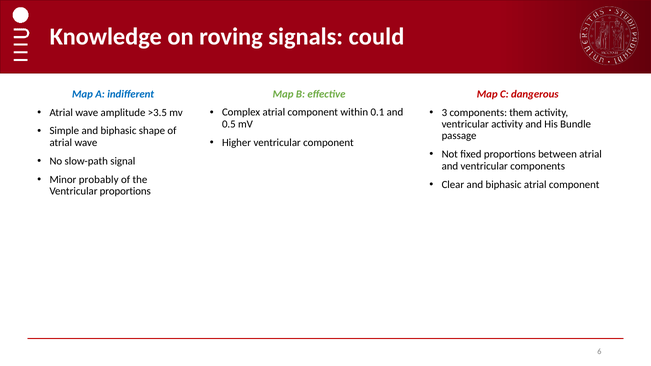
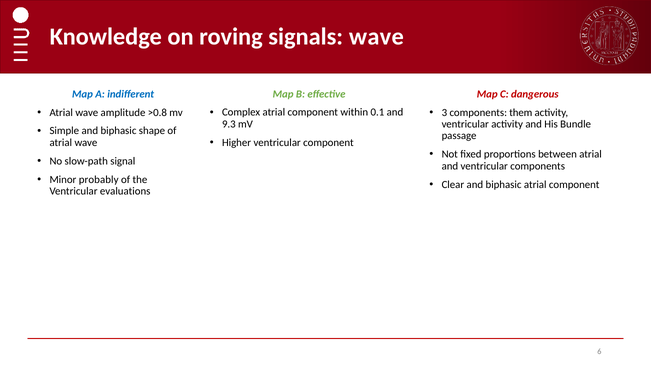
signals could: could -> wave
>3.5: >3.5 -> >0.8
0.5: 0.5 -> 9.3
Ventricular proportions: proportions -> evaluations
